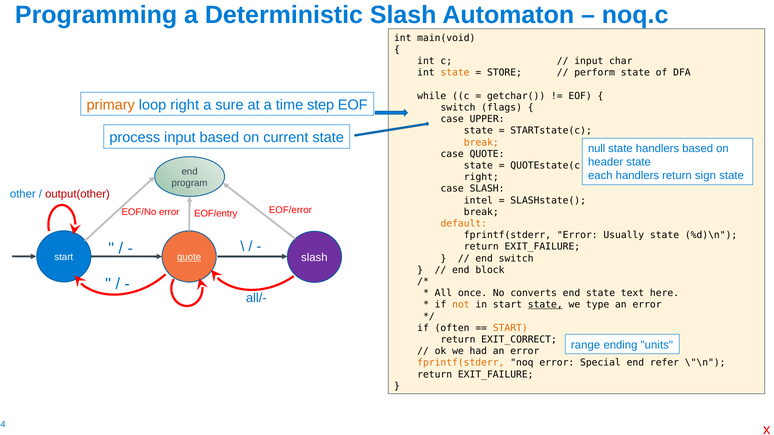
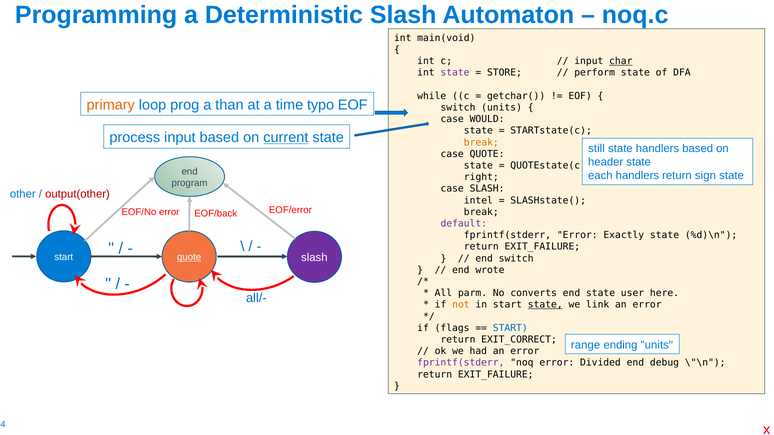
char underline: none -> present
state at (455, 73) colour: orange -> purple
loop right: right -> prog
sure: sure -> than
step: step -> typo
switch flags: flags -> units
UPPER: UPPER -> WOULD
current underline: none -> present
null: null -> still
EOF/entry: EOF/entry -> EOF/back
default colour: orange -> purple
Usually: Usually -> Exactly
block: block -> wrote
once: once -> parm
text: text -> user
type: type -> link
often: often -> flags
START at (510, 328) colour: orange -> blue
fprintf(stderr at (461, 363) colour: orange -> purple
Special: Special -> Divided
refer: refer -> debug
